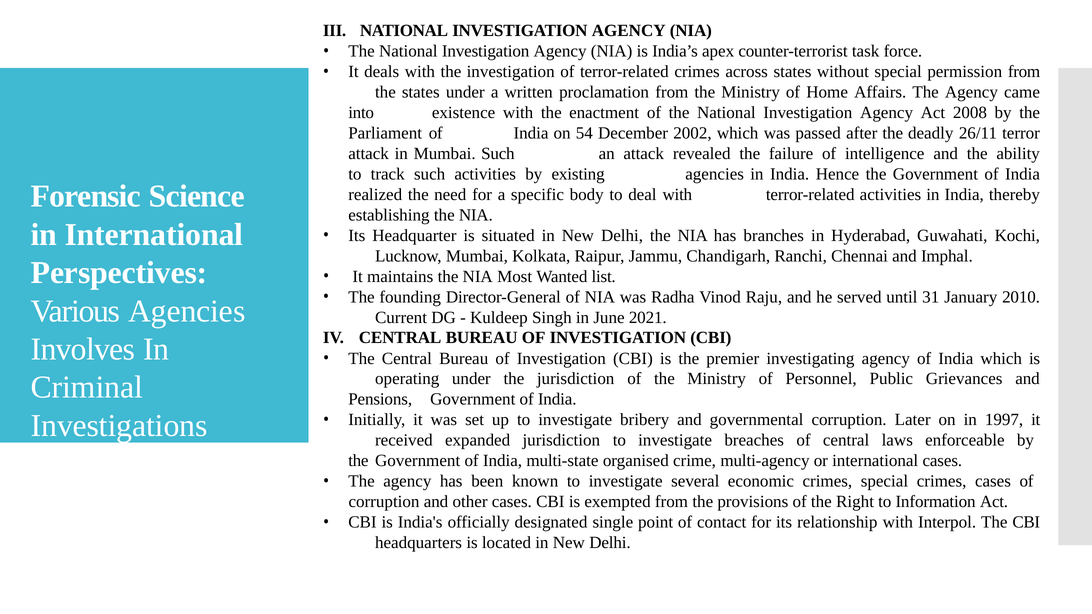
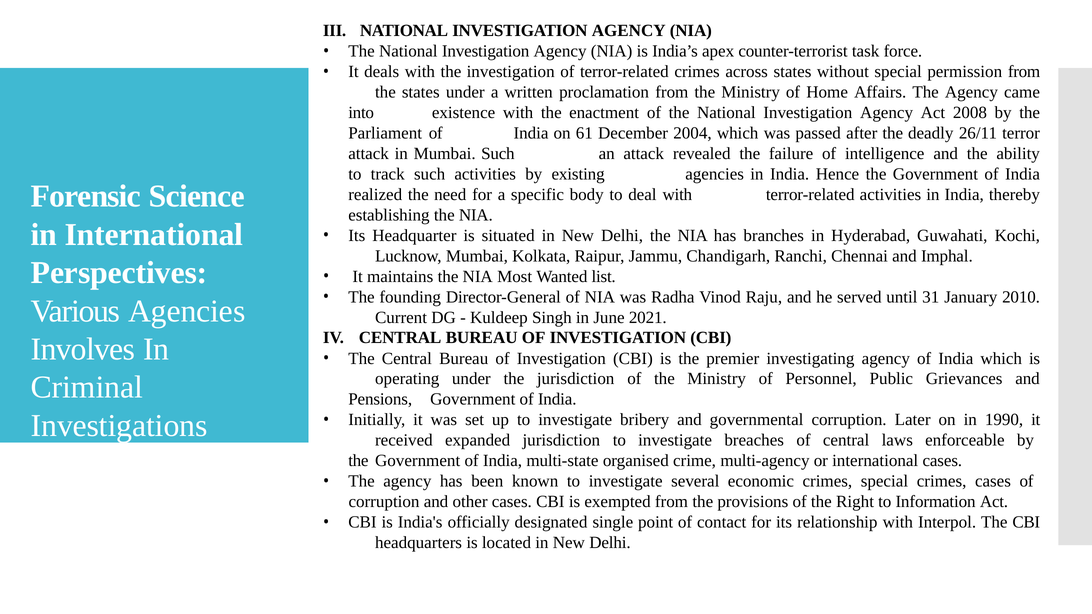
54: 54 -> 61
2002: 2002 -> 2004
1997: 1997 -> 1990
